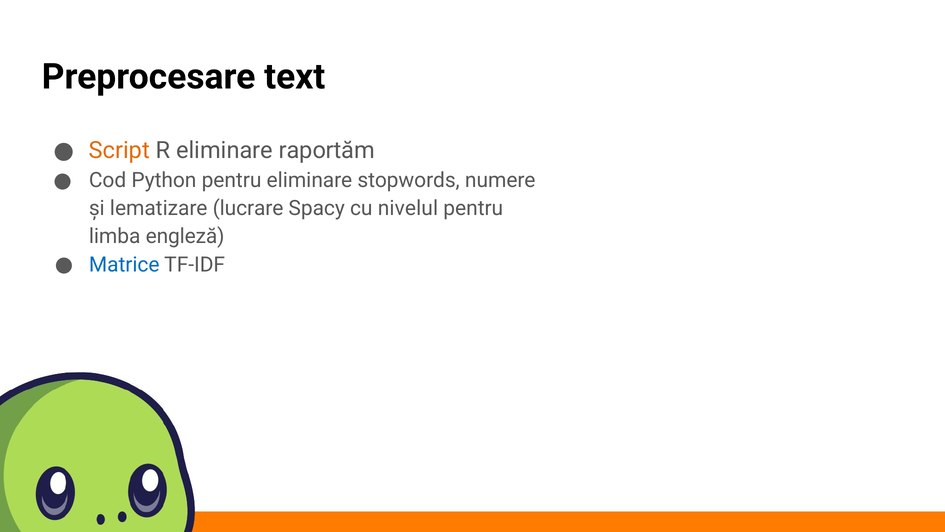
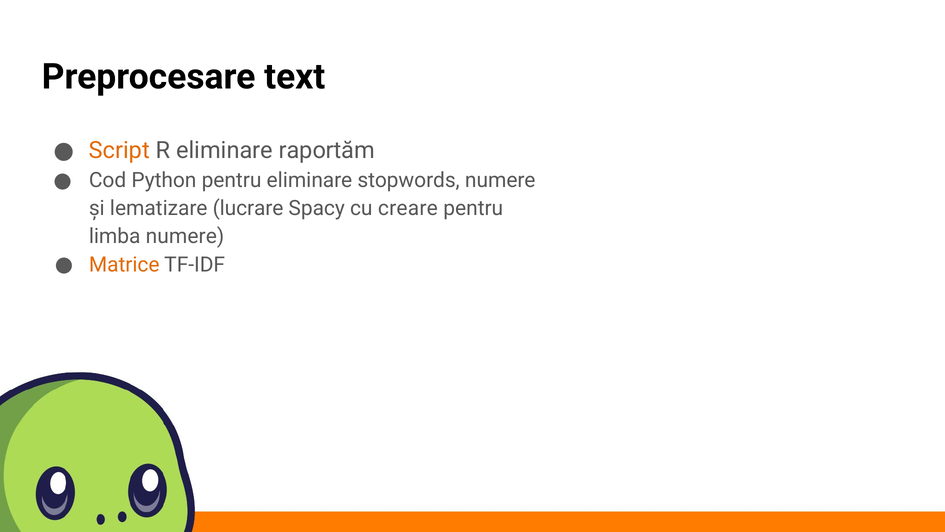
nivelul: nivelul -> creare
limba engleză: engleză -> numere
Matrice colour: blue -> orange
